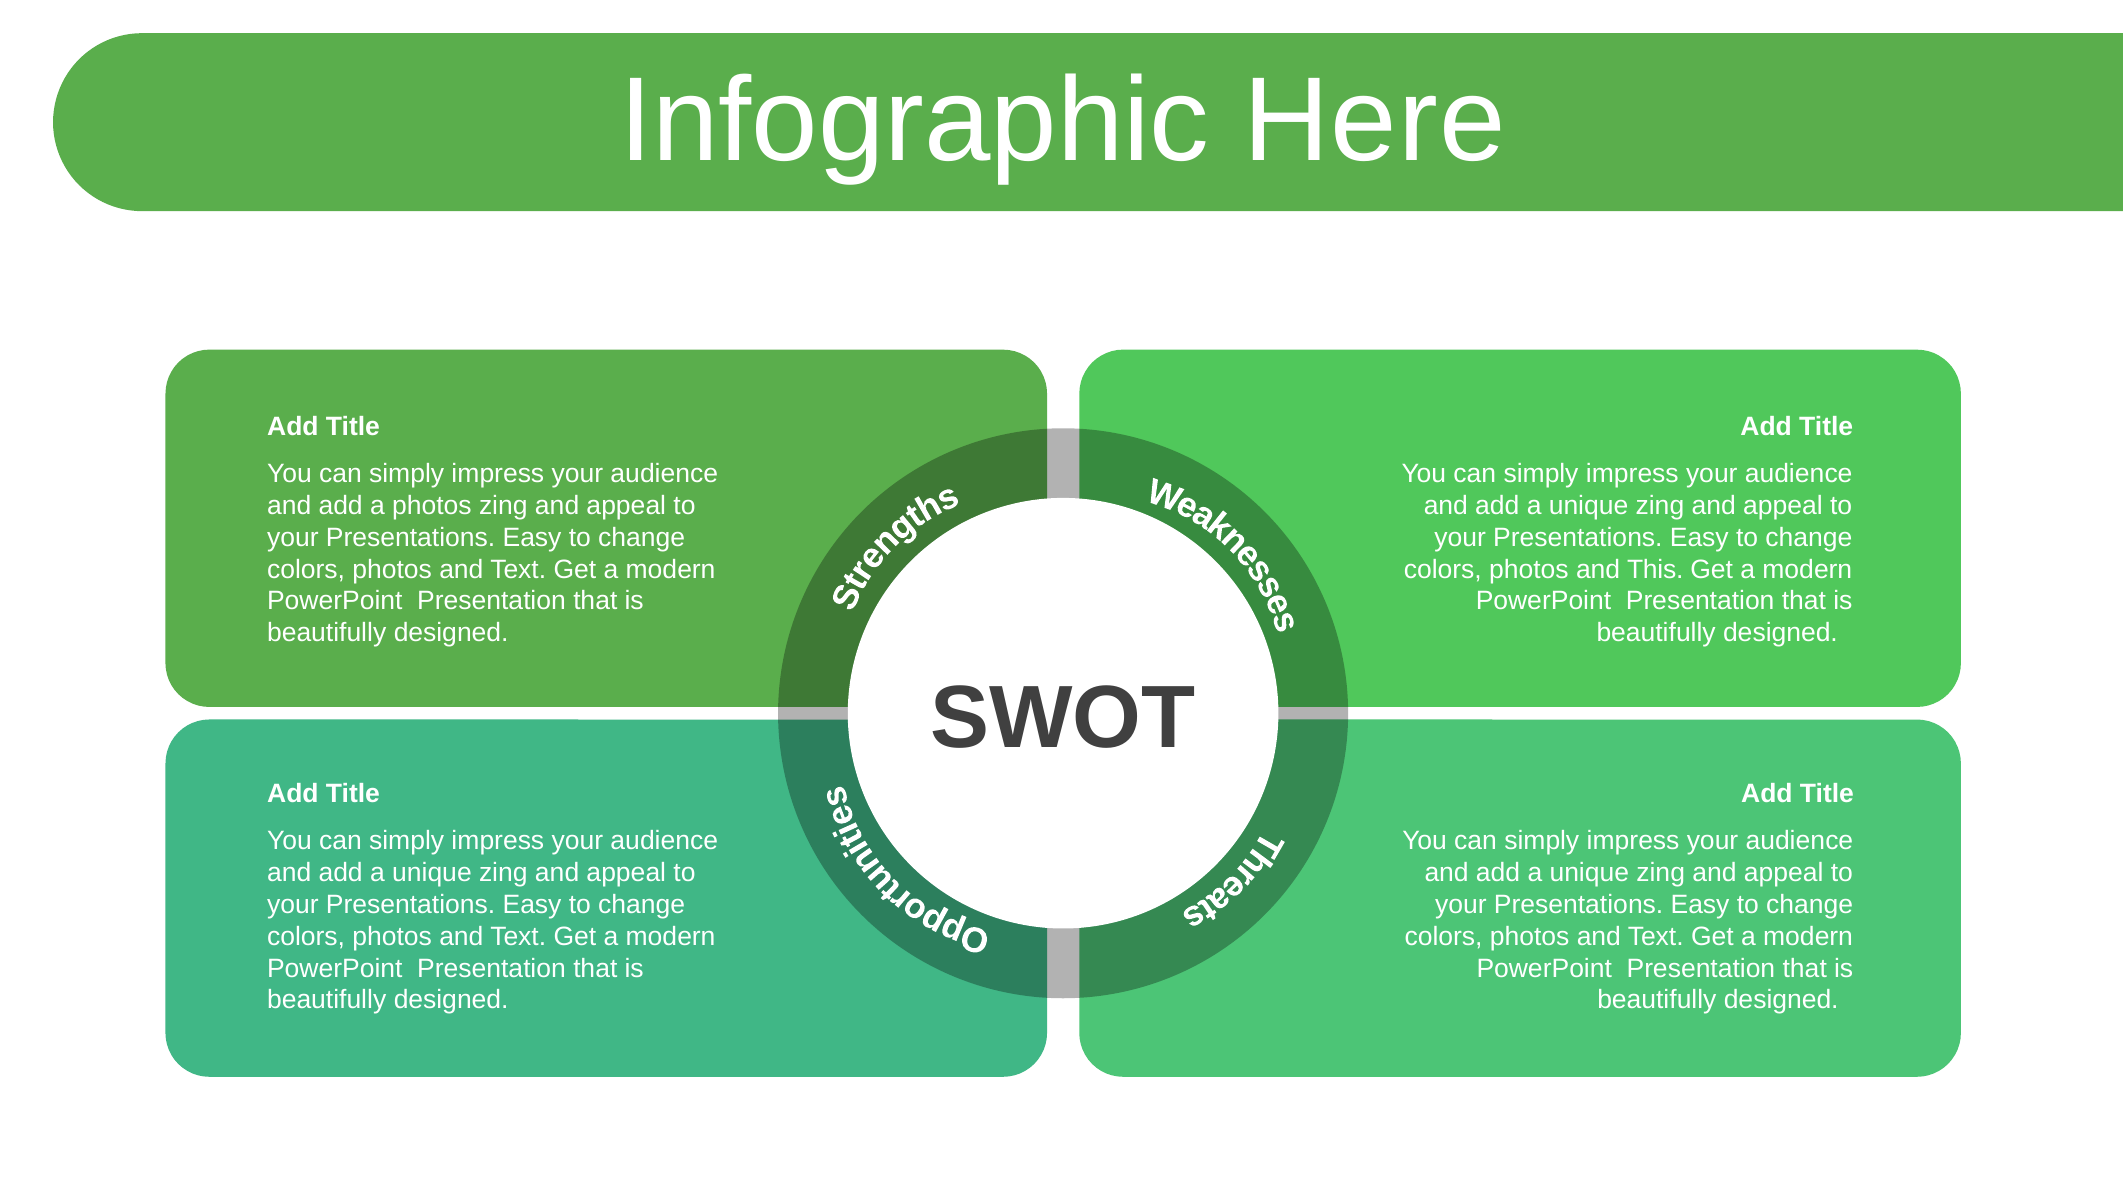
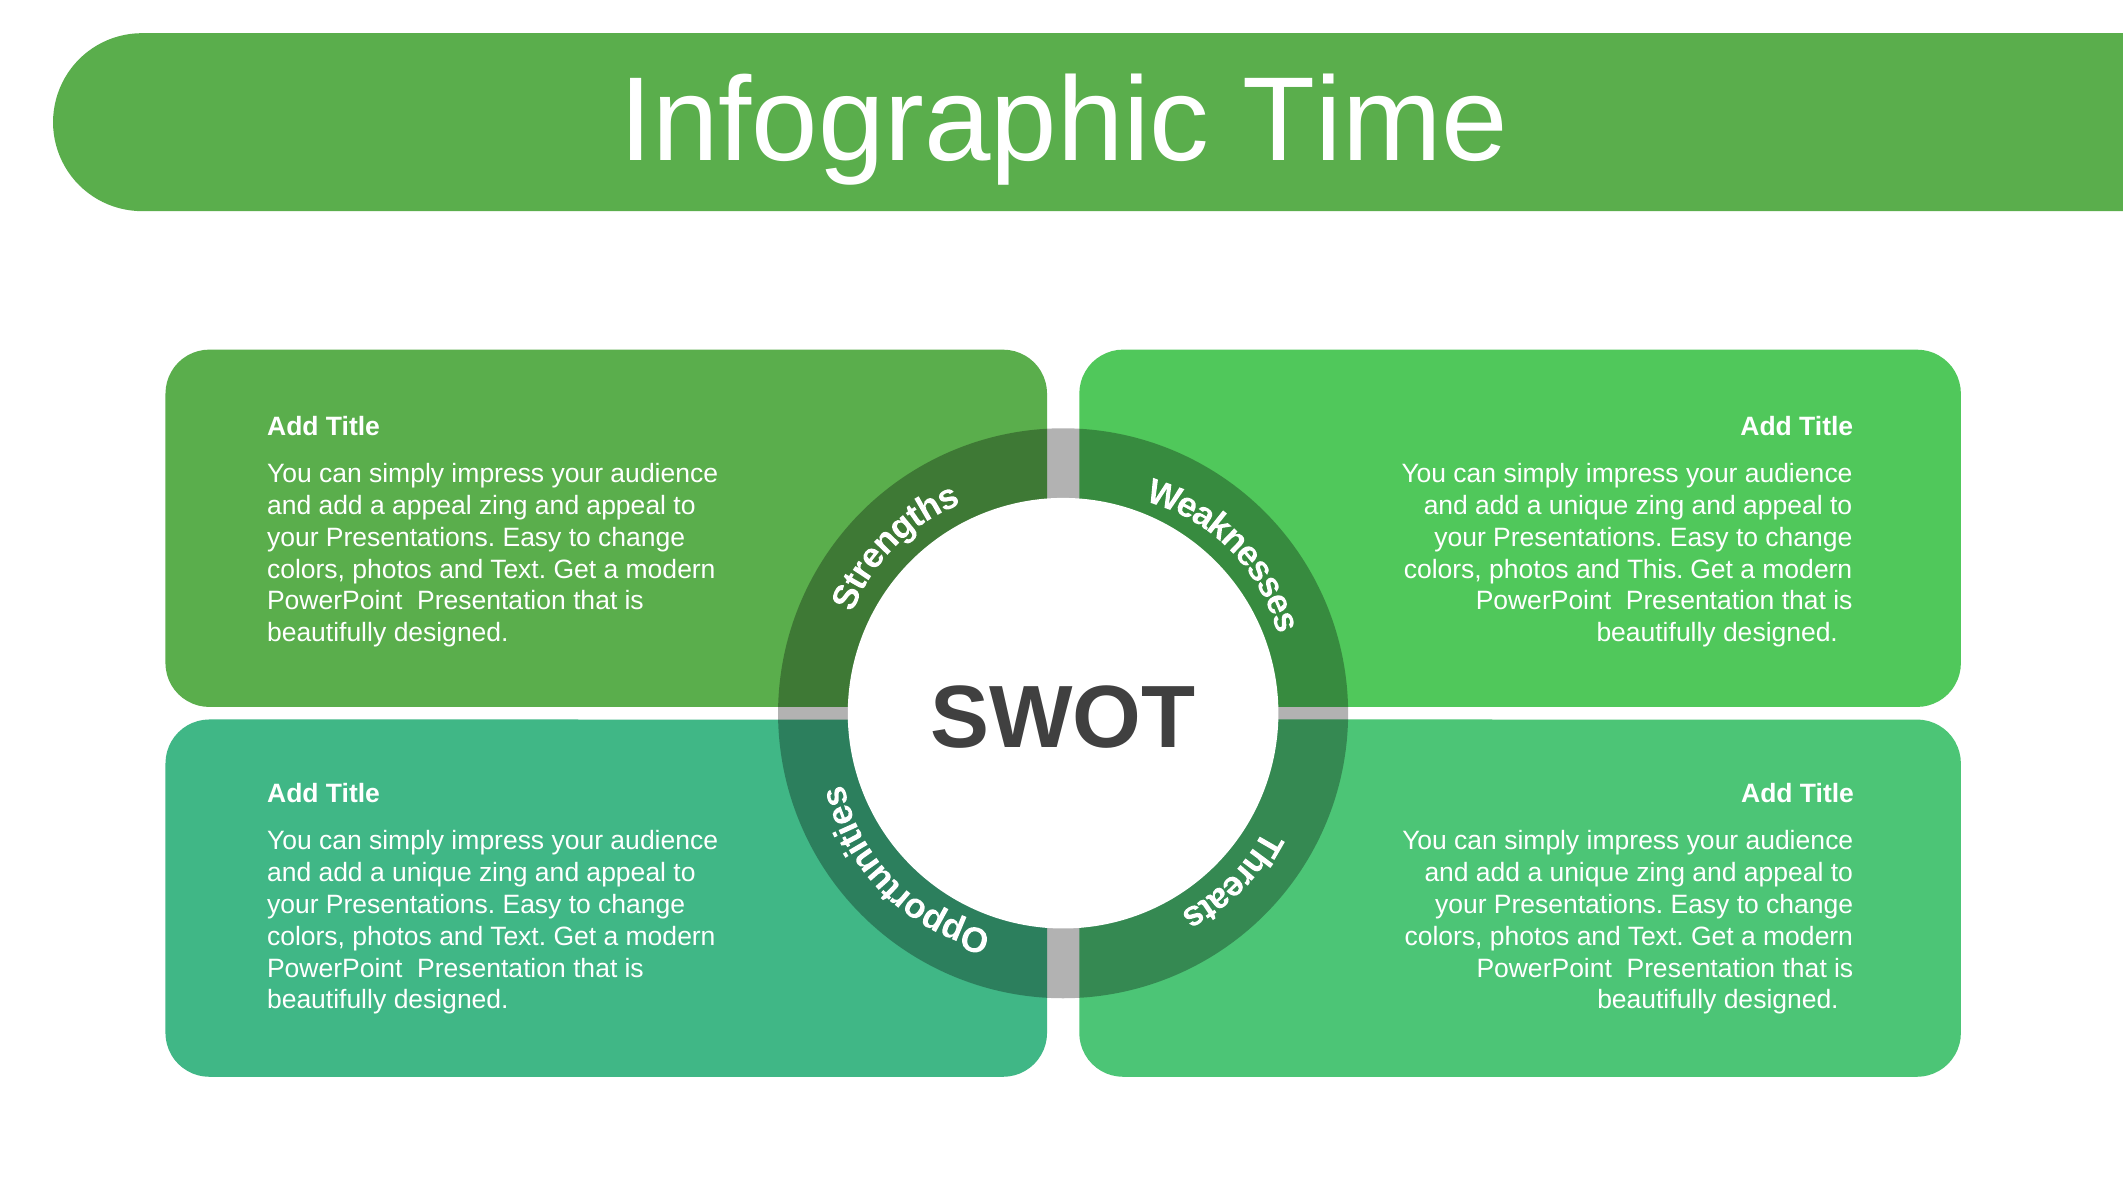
Here: Here -> Time
a photos: photos -> appeal
